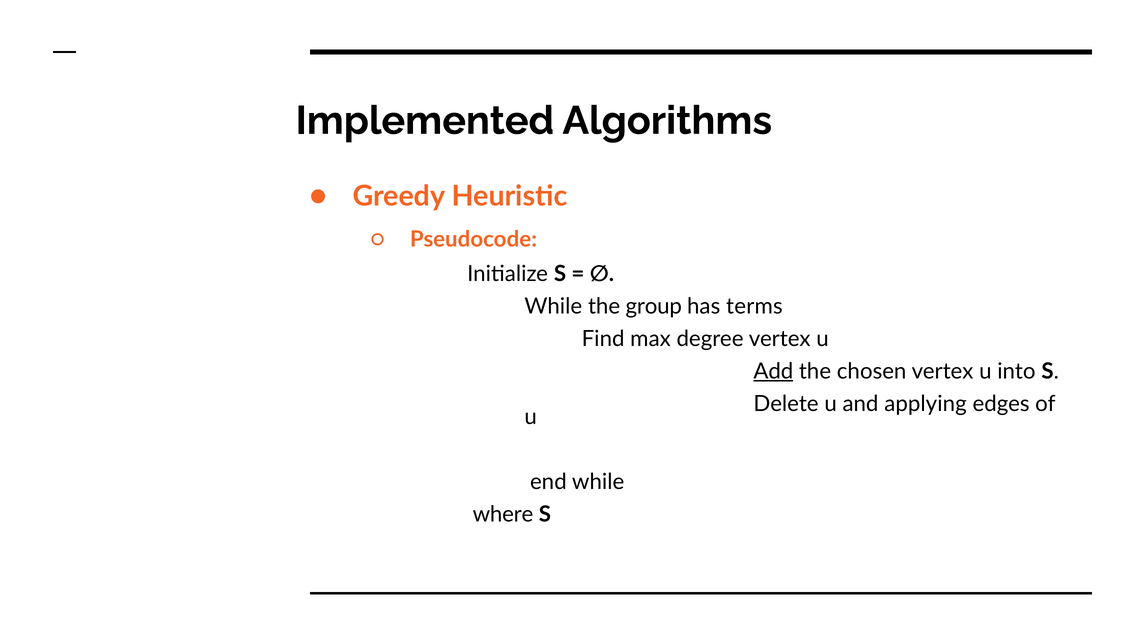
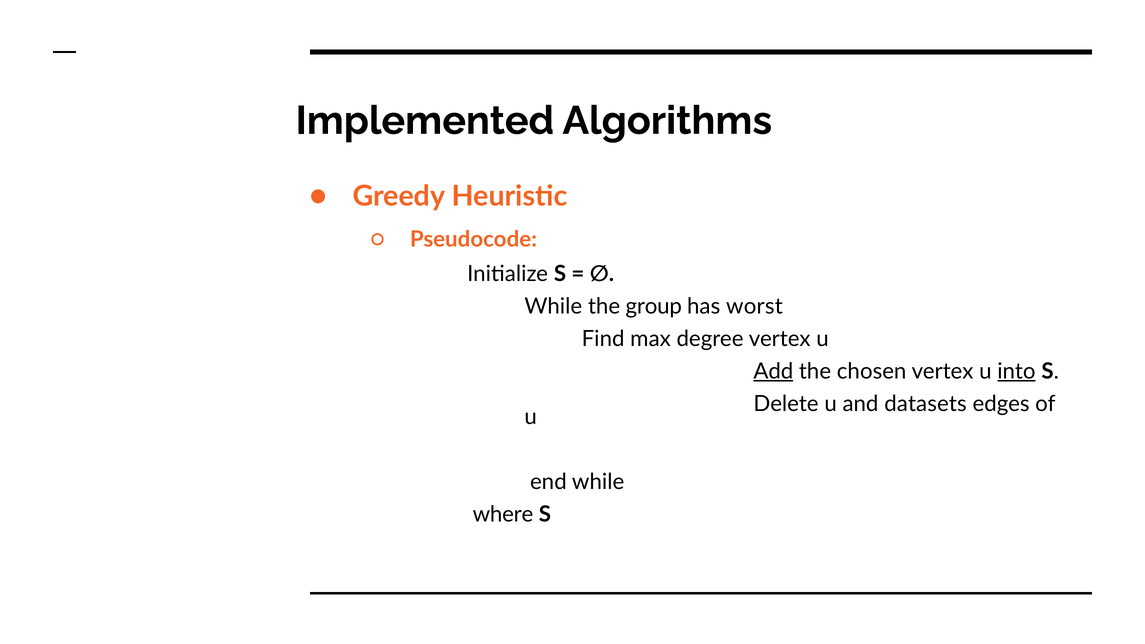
terms: terms -> worst
into underline: none -> present
applying: applying -> datasets
